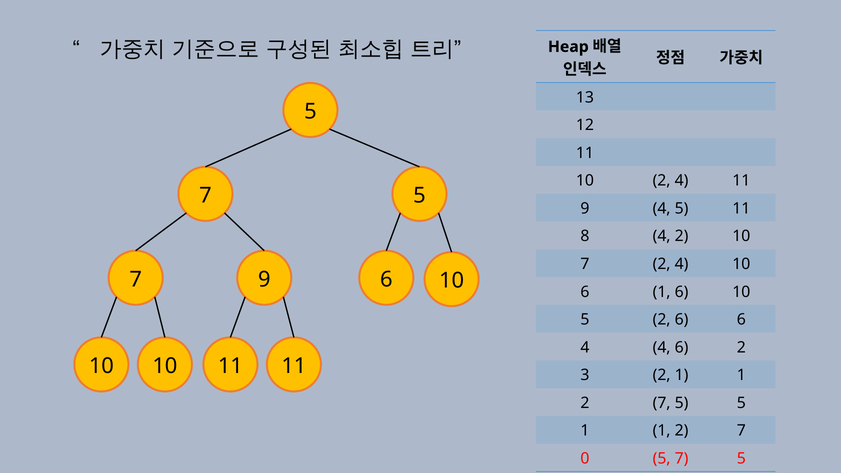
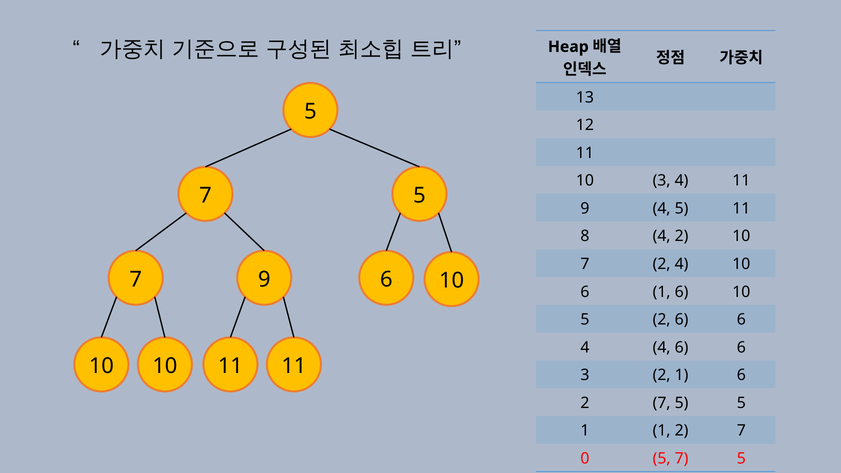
10 2: 2 -> 3
4 6 2: 2 -> 6
2 1 1: 1 -> 6
